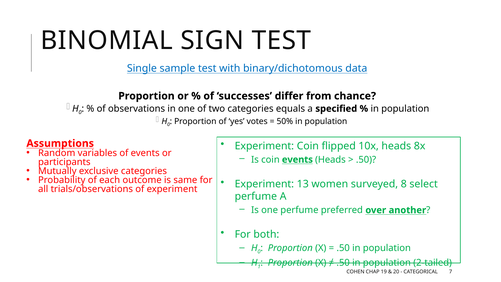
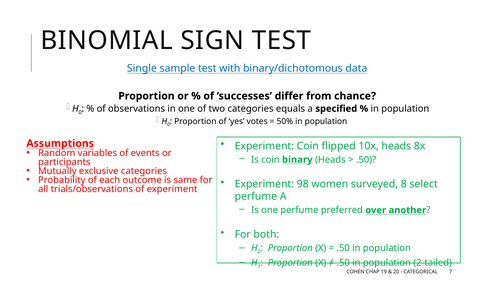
coin events: events -> binary
13: 13 -> 98
